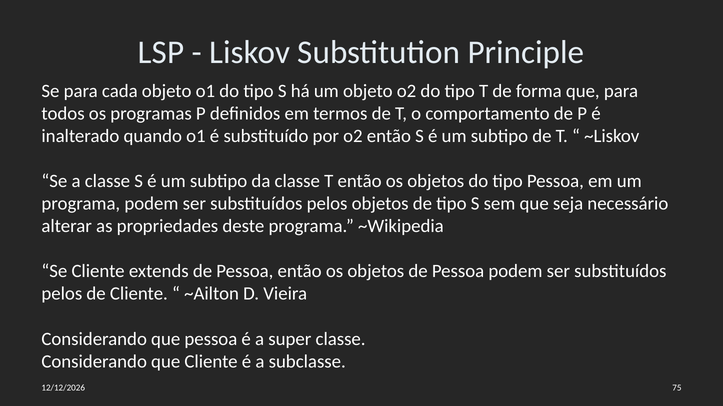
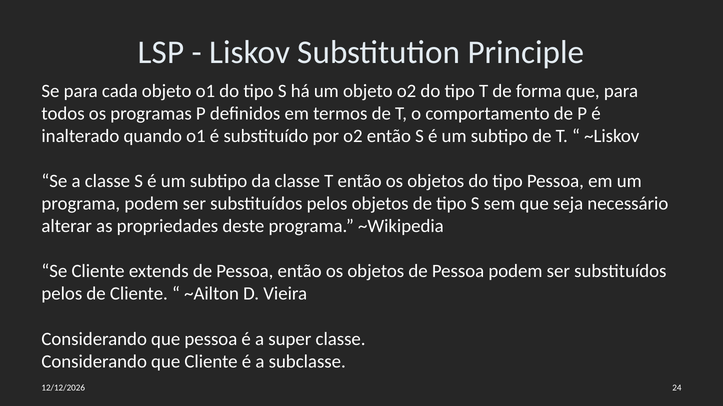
75: 75 -> 24
